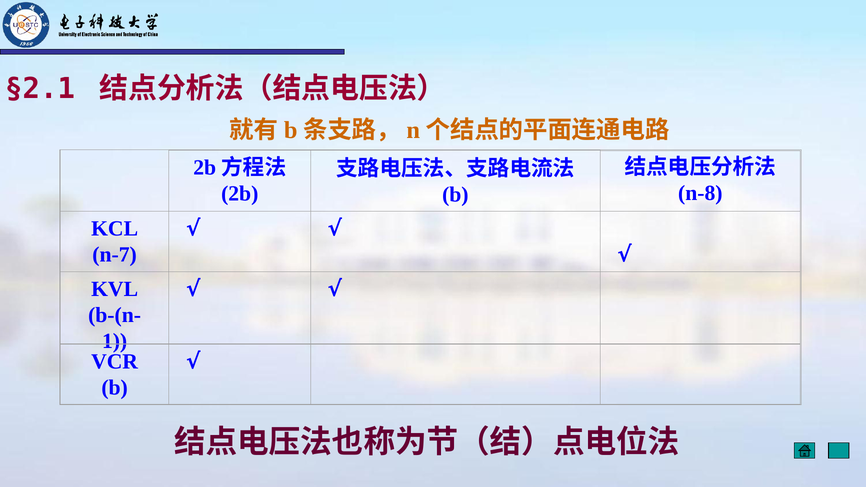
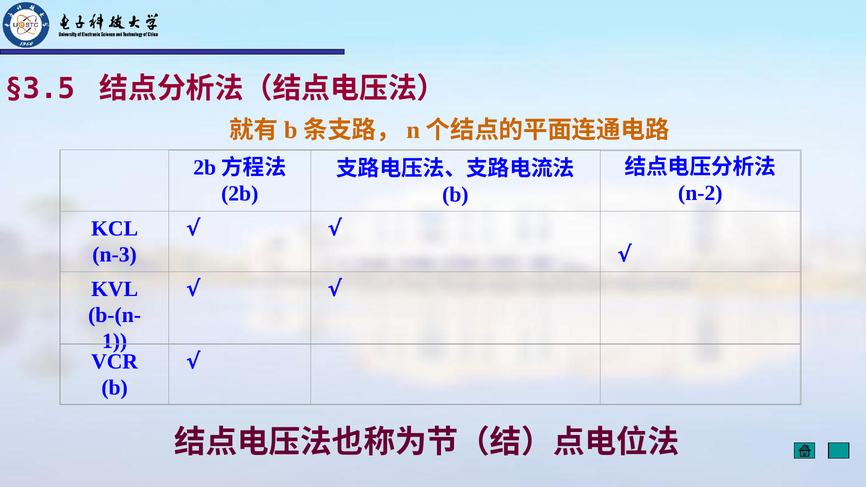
§2.1: §2.1 -> §3.5
n-8: n-8 -> n-2
n-7: n-7 -> n-3
